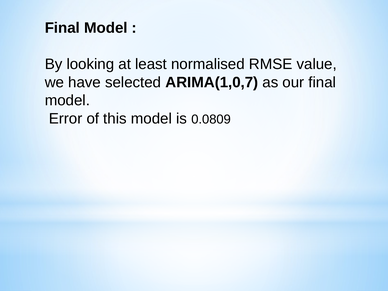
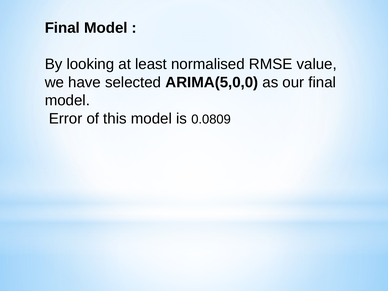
ARIMA(1,0,7: ARIMA(1,0,7 -> ARIMA(5,0,0
